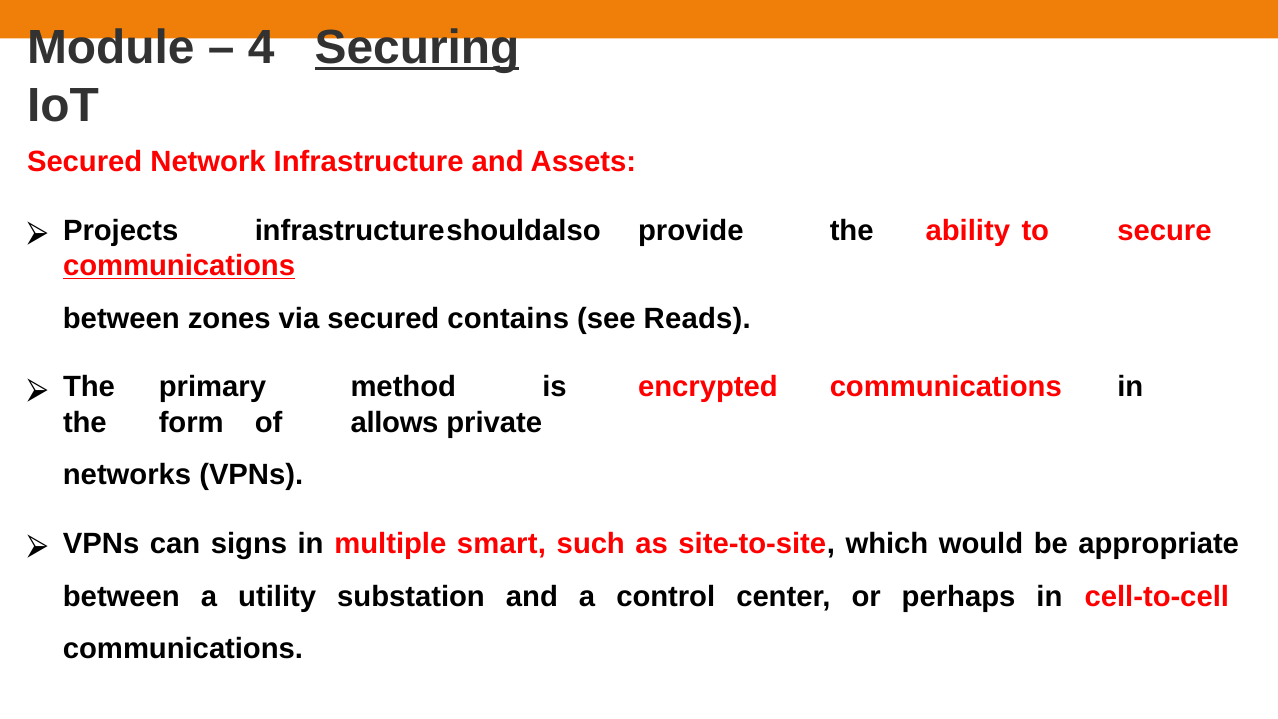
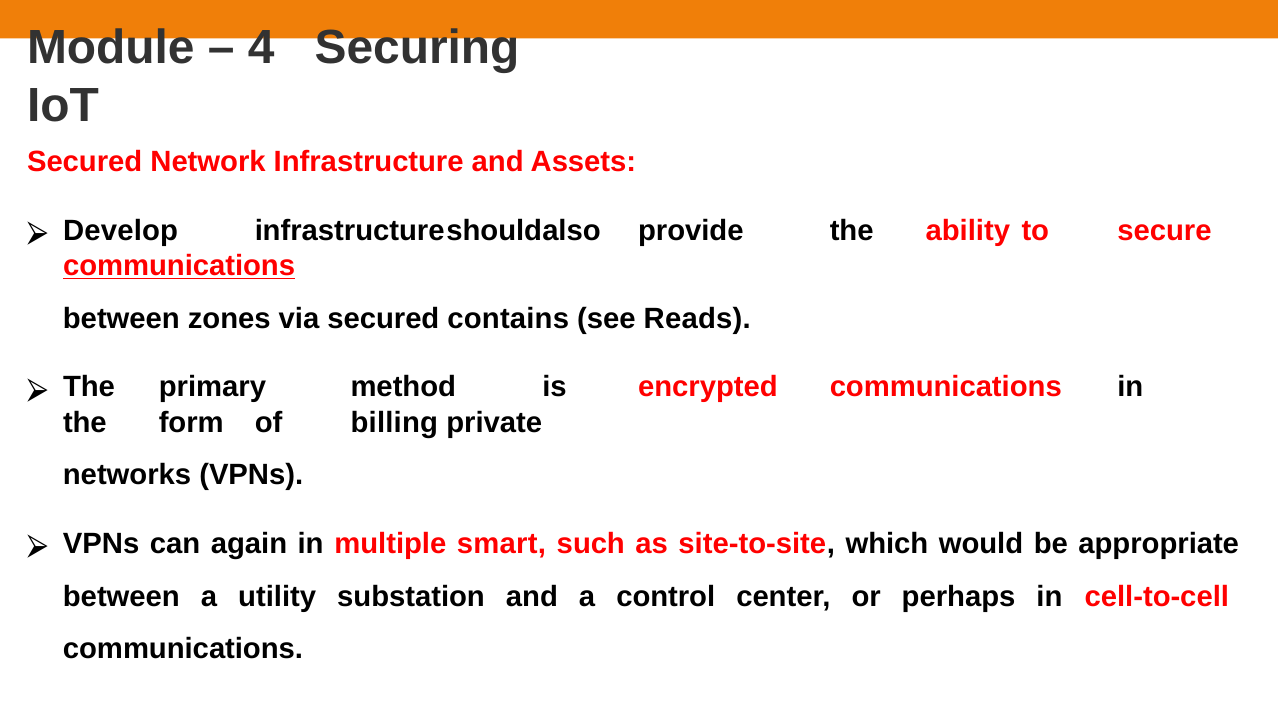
Securing underline: present -> none
Projects: Projects -> Develop
allows: allows -> billing
signs: signs -> again
